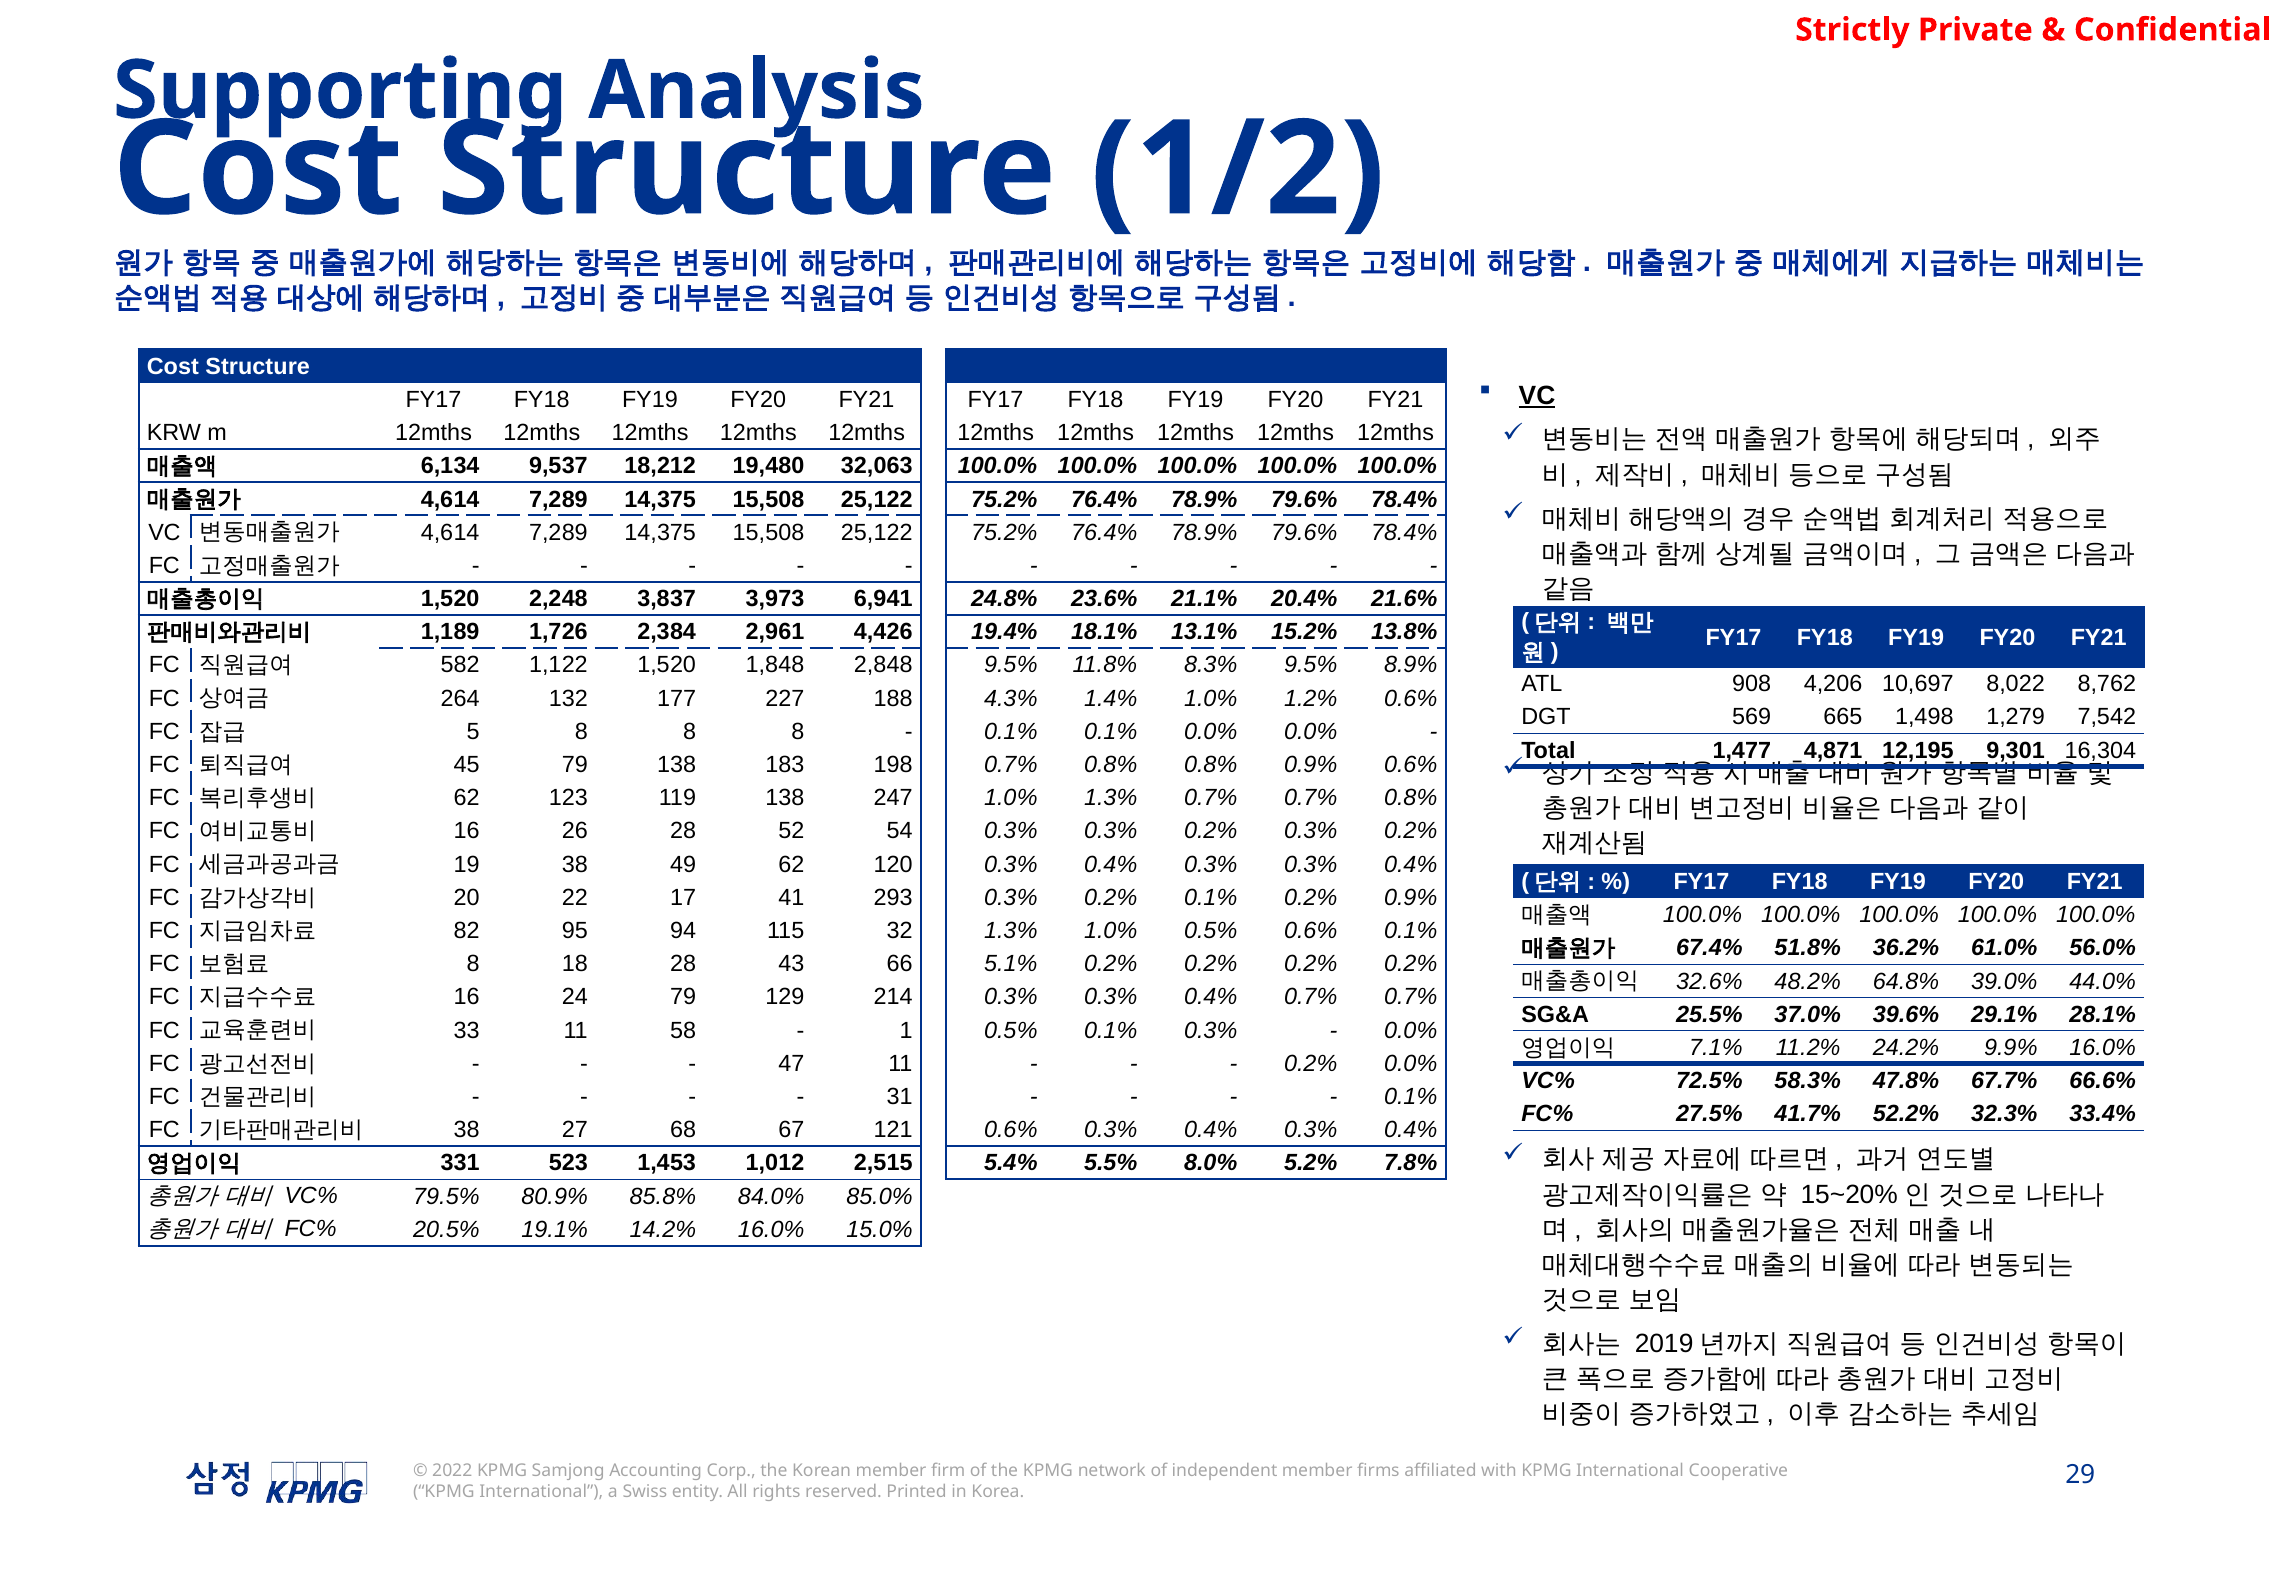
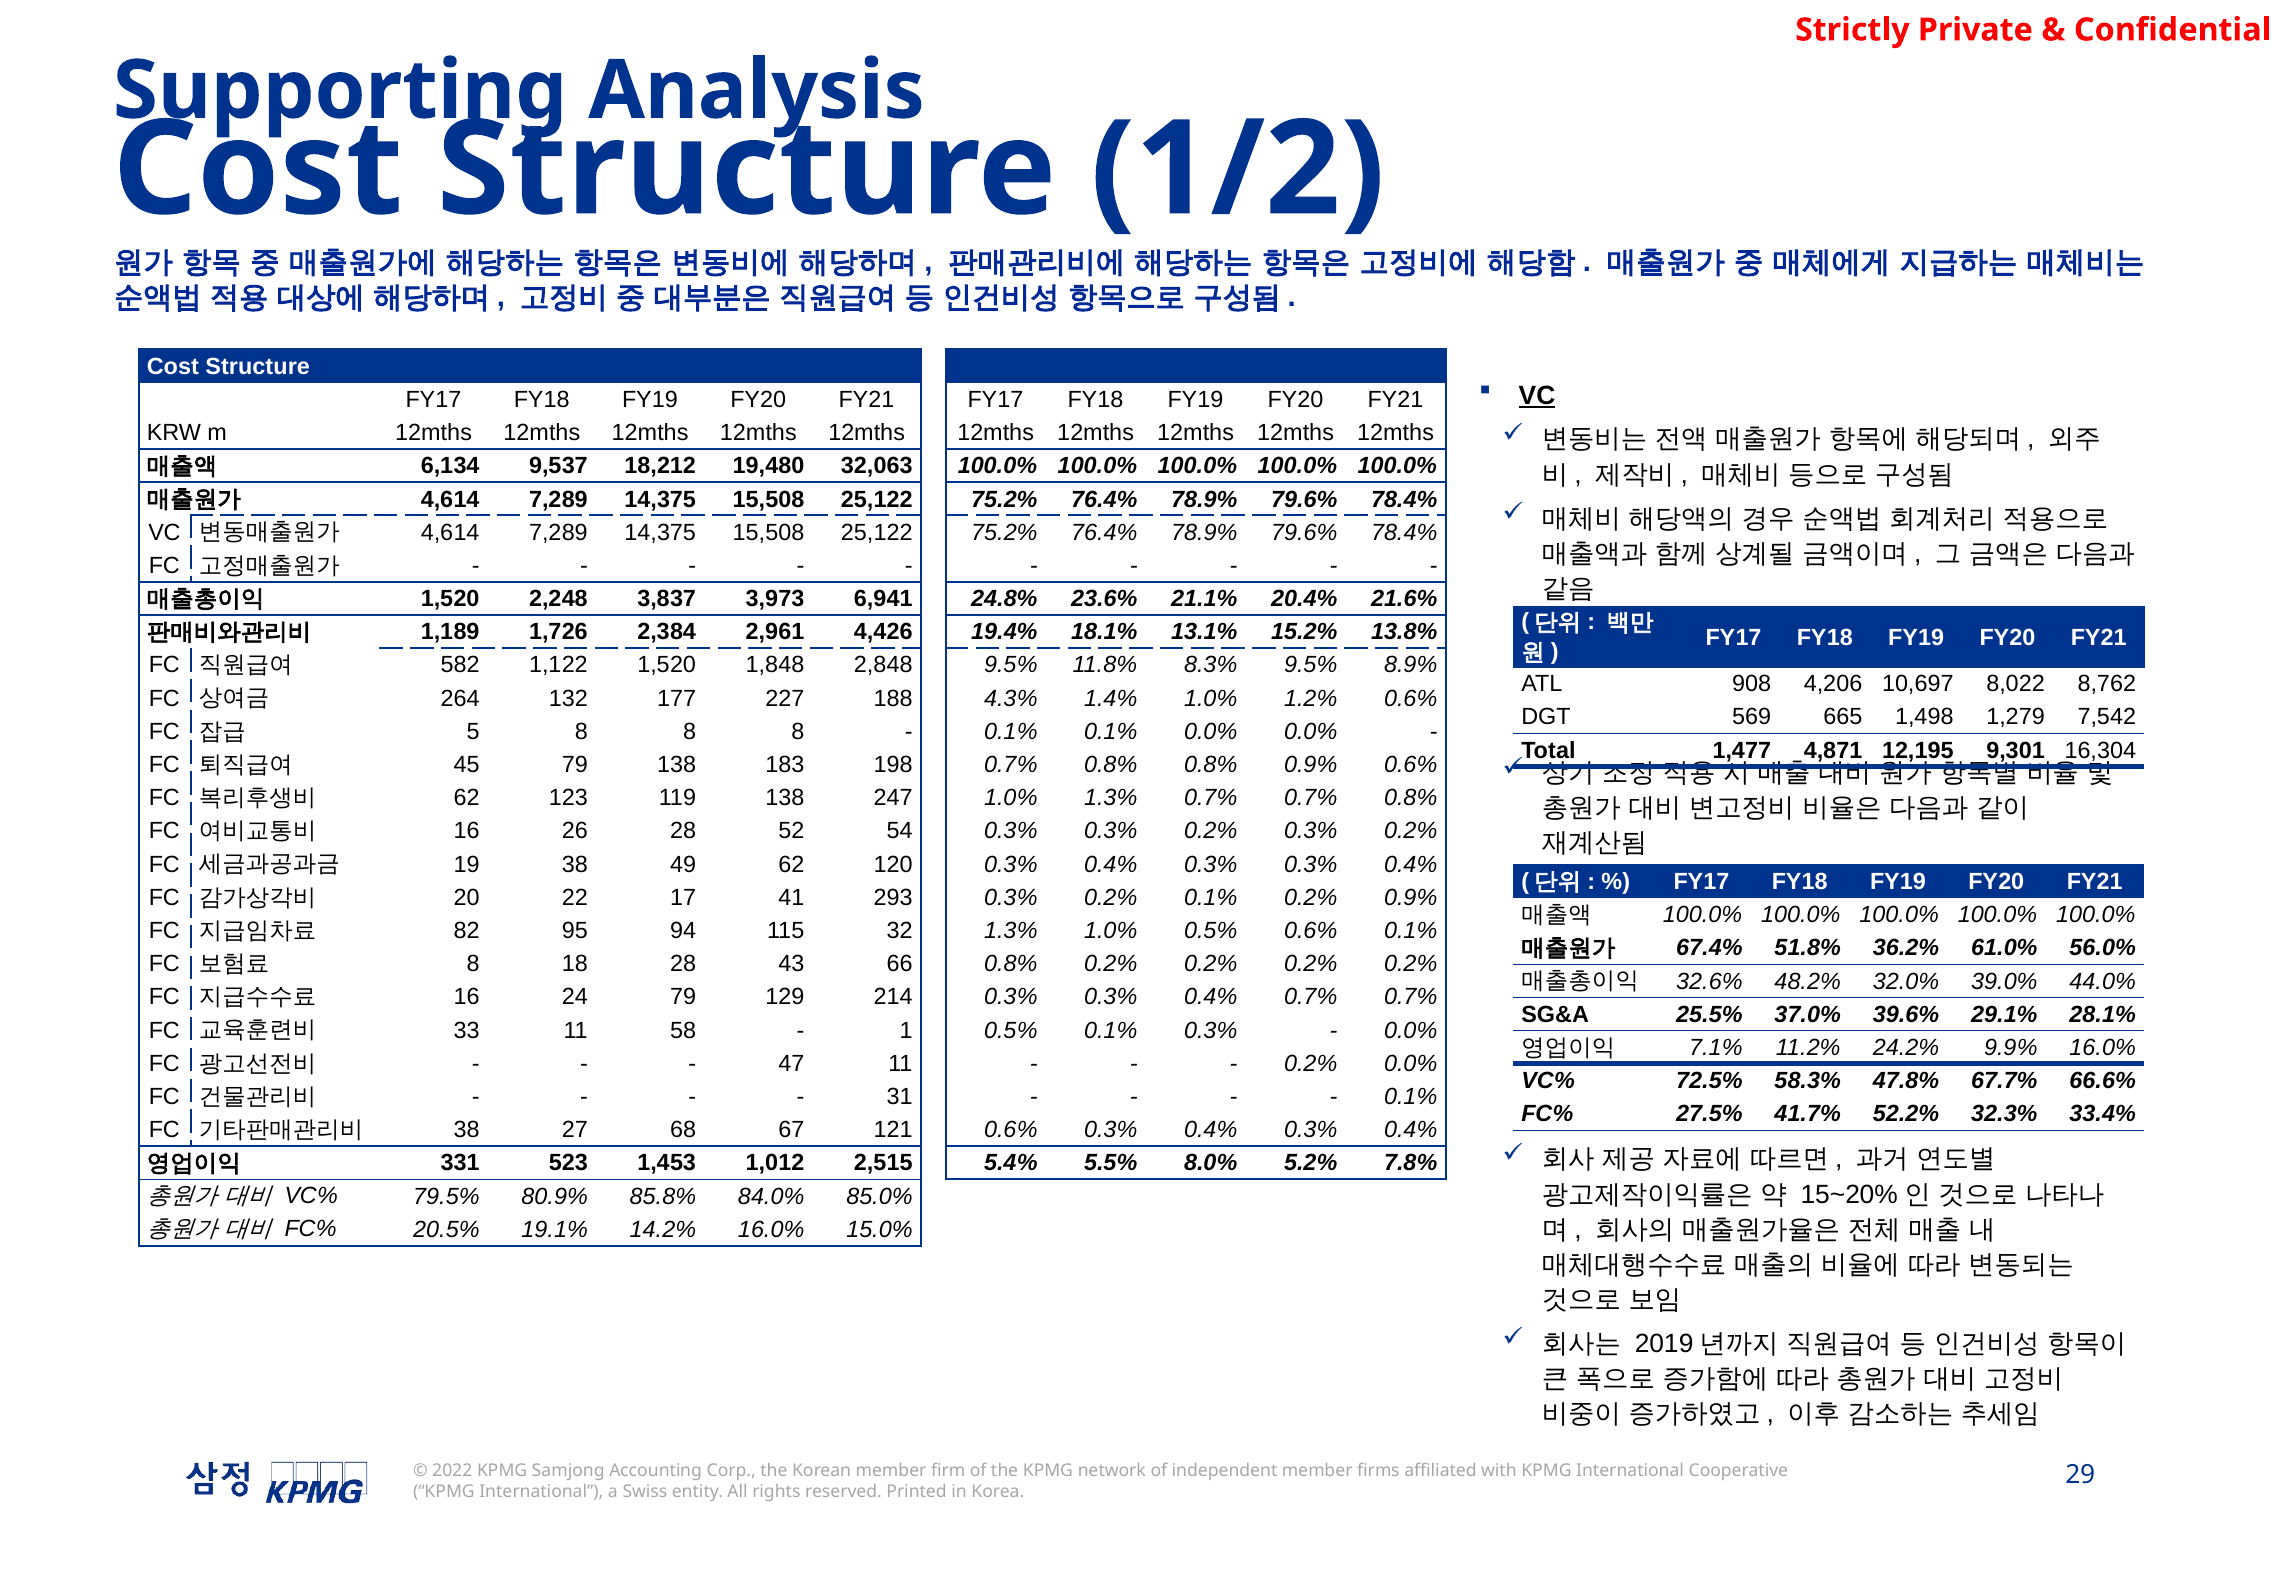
66 5.1%: 5.1% -> 0.8%
64.8%: 64.8% -> 32.0%
